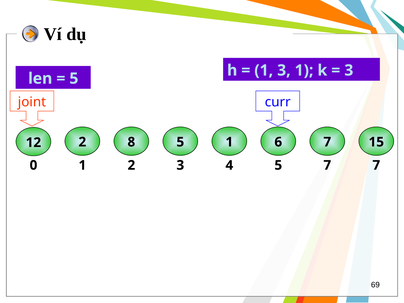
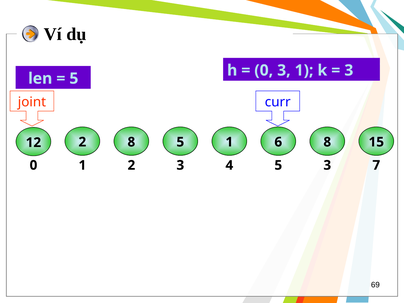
1 at (264, 70): 1 -> 0
6 7: 7 -> 8
5 7: 7 -> 3
